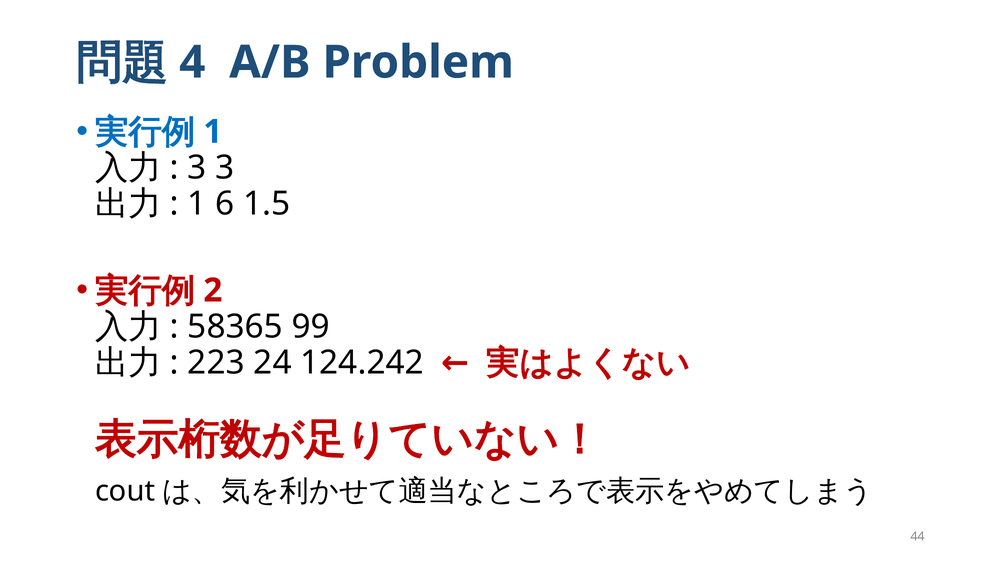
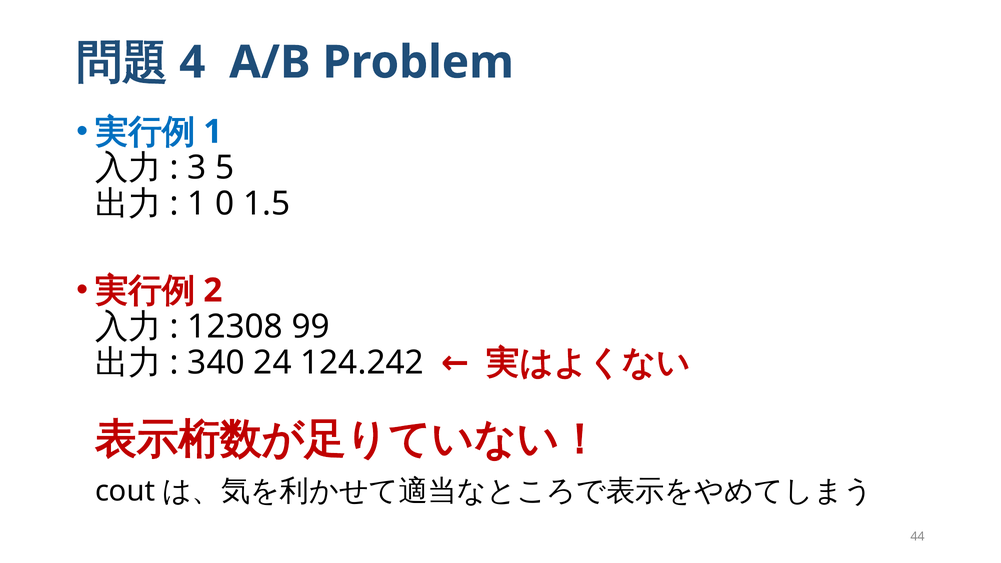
3 3: 3 -> 5
6: 6 -> 0
58365: 58365 -> 12308
223: 223 -> 340
